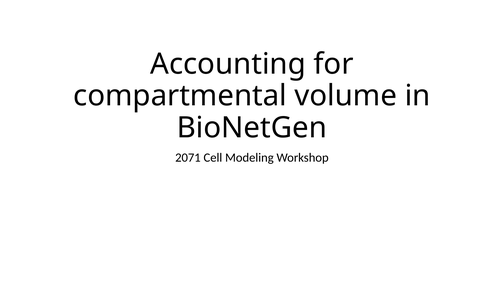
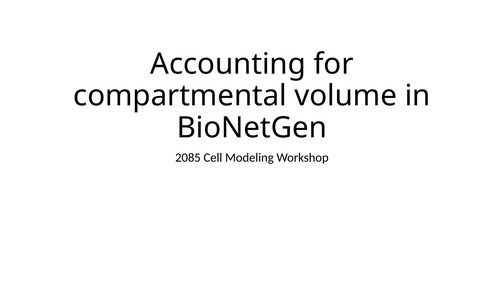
2071: 2071 -> 2085
